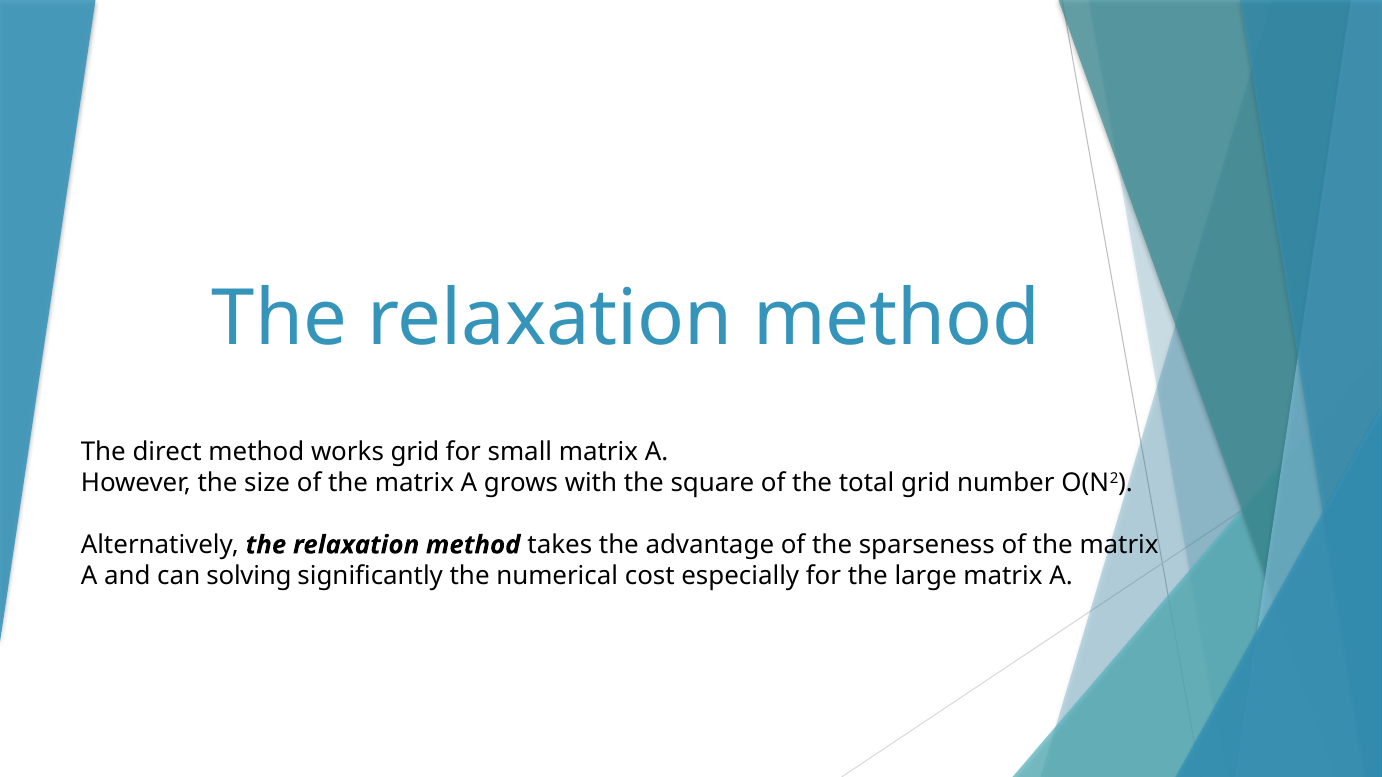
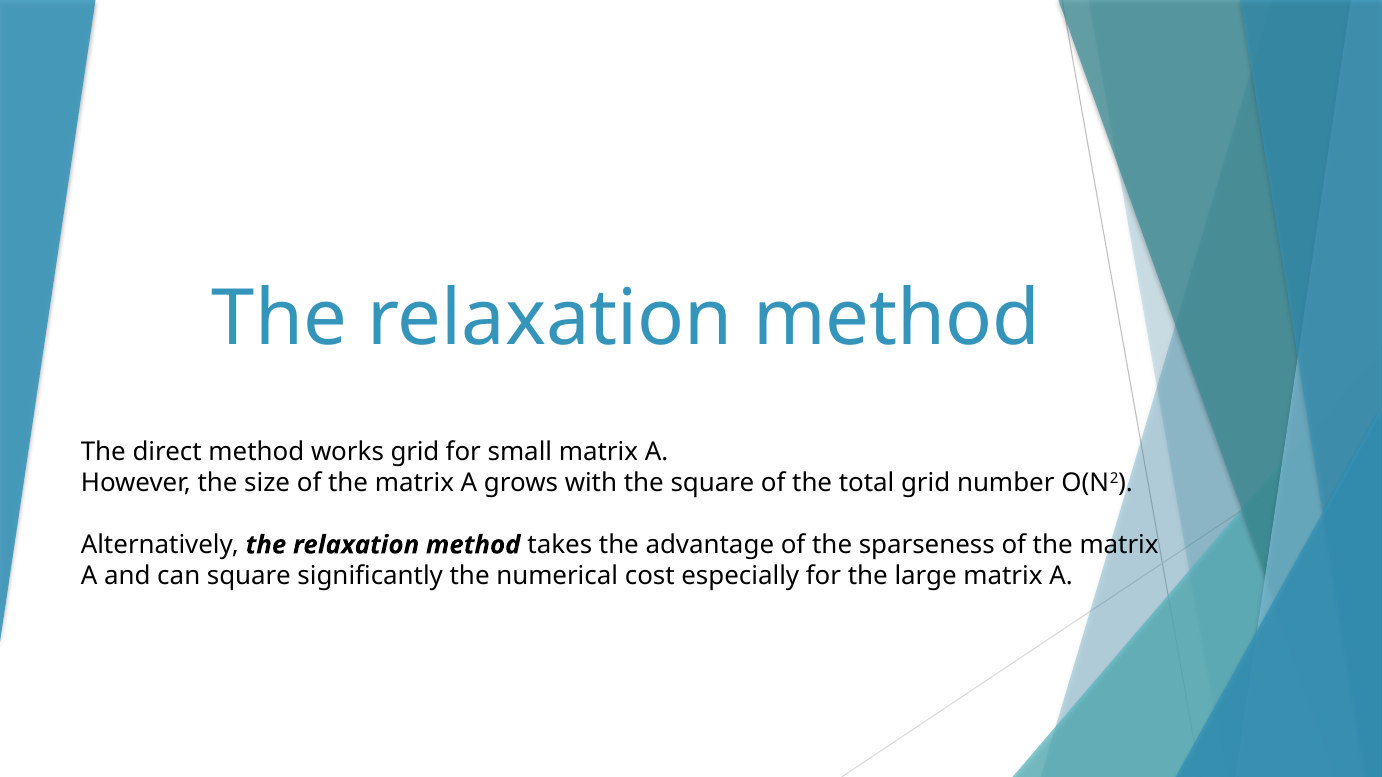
can solving: solving -> square
